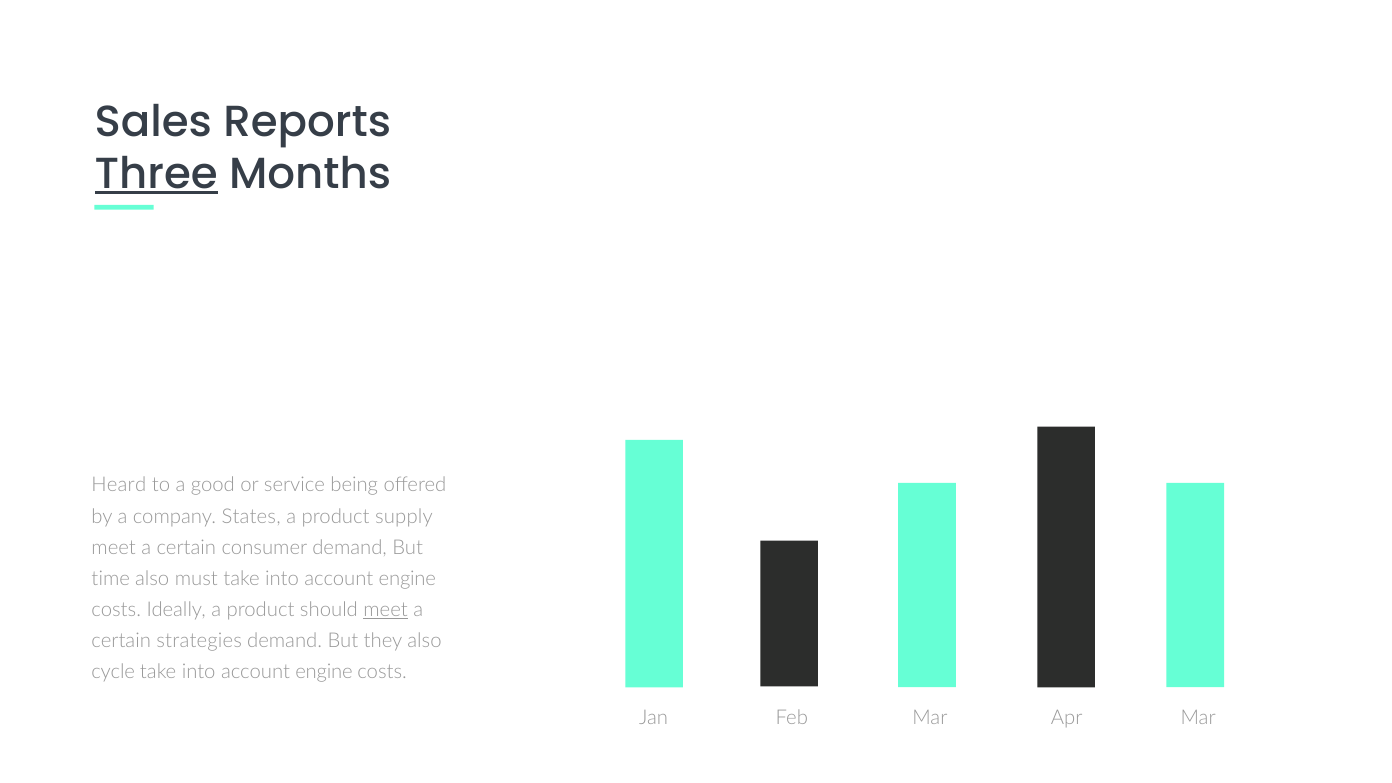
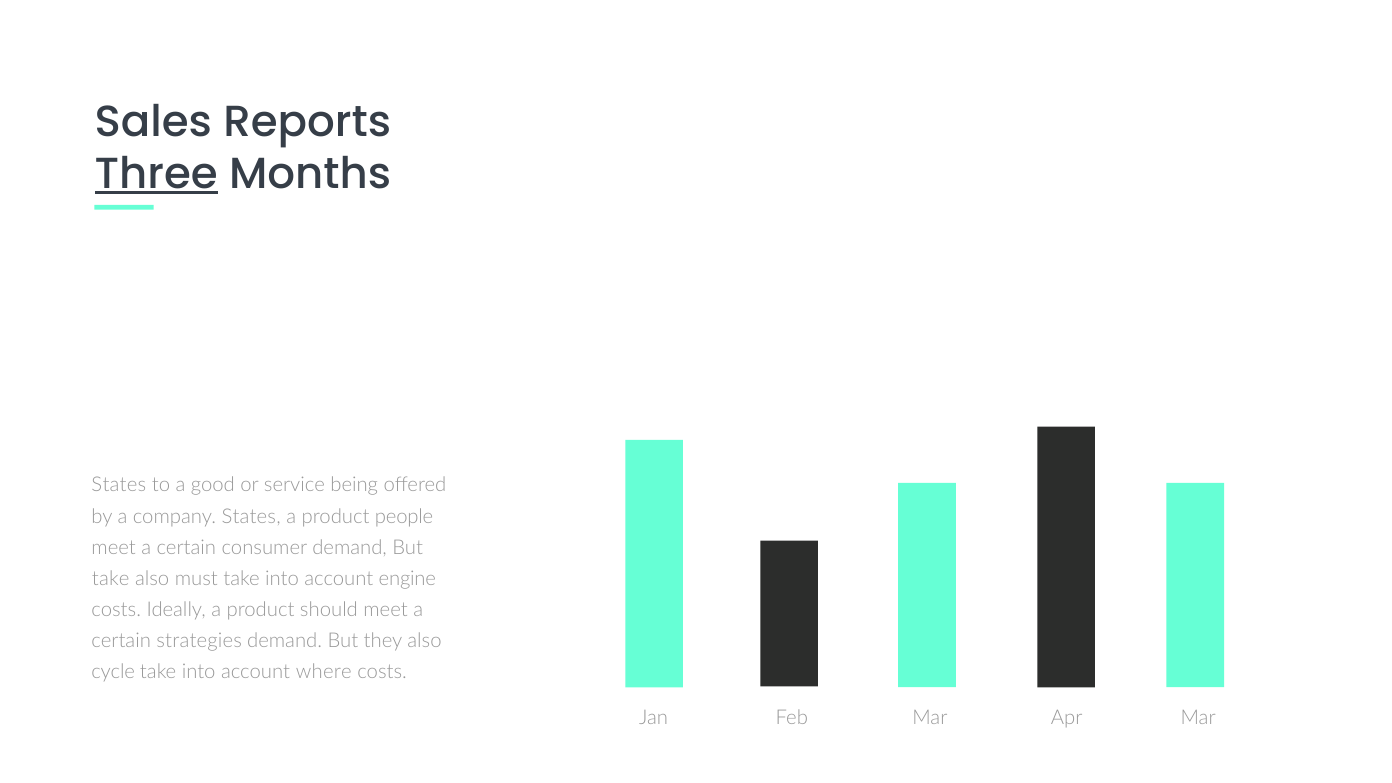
Heard at (119, 485): Heard -> States
supply: supply -> people
time at (111, 579): time -> take
meet at (386, 610) underline: present -> none
engine at (324, 672): engine -> where
